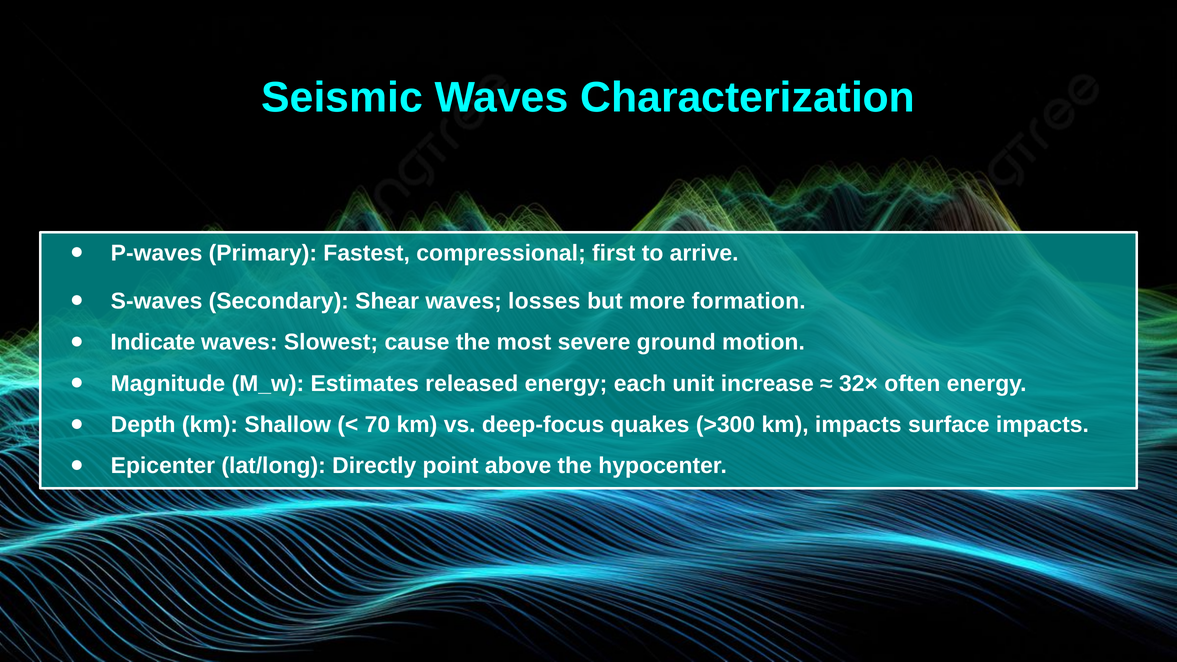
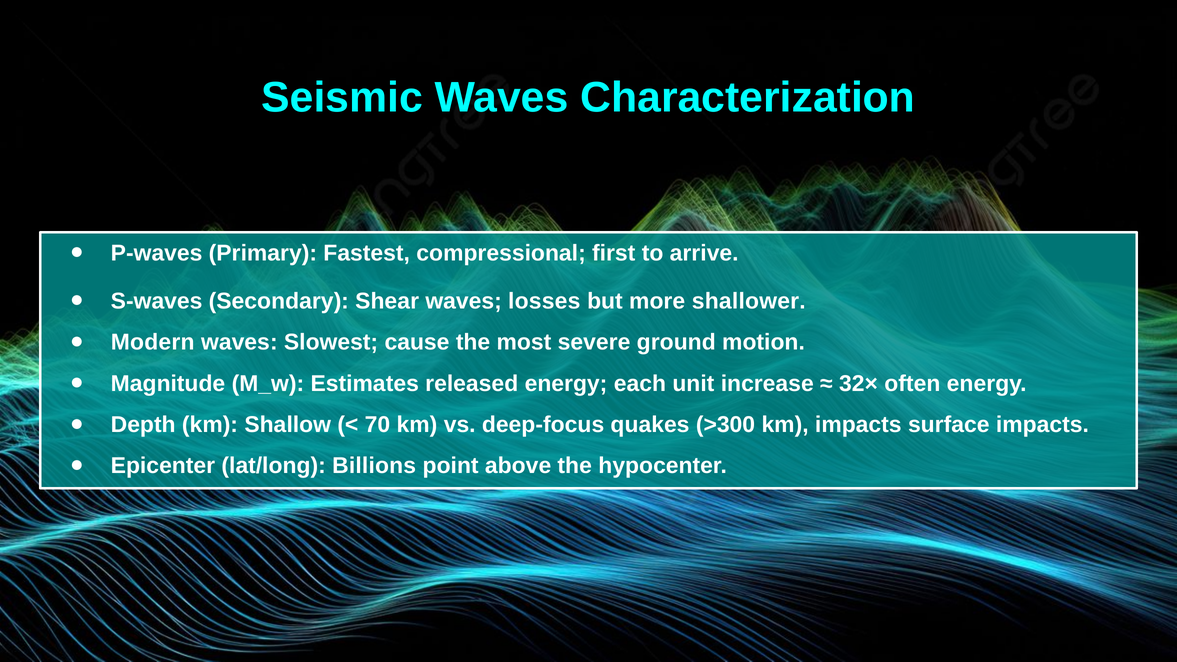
formation: formation -> shallower
Indicate: Indicate -> Modern
Directly: Directly -> Billions
